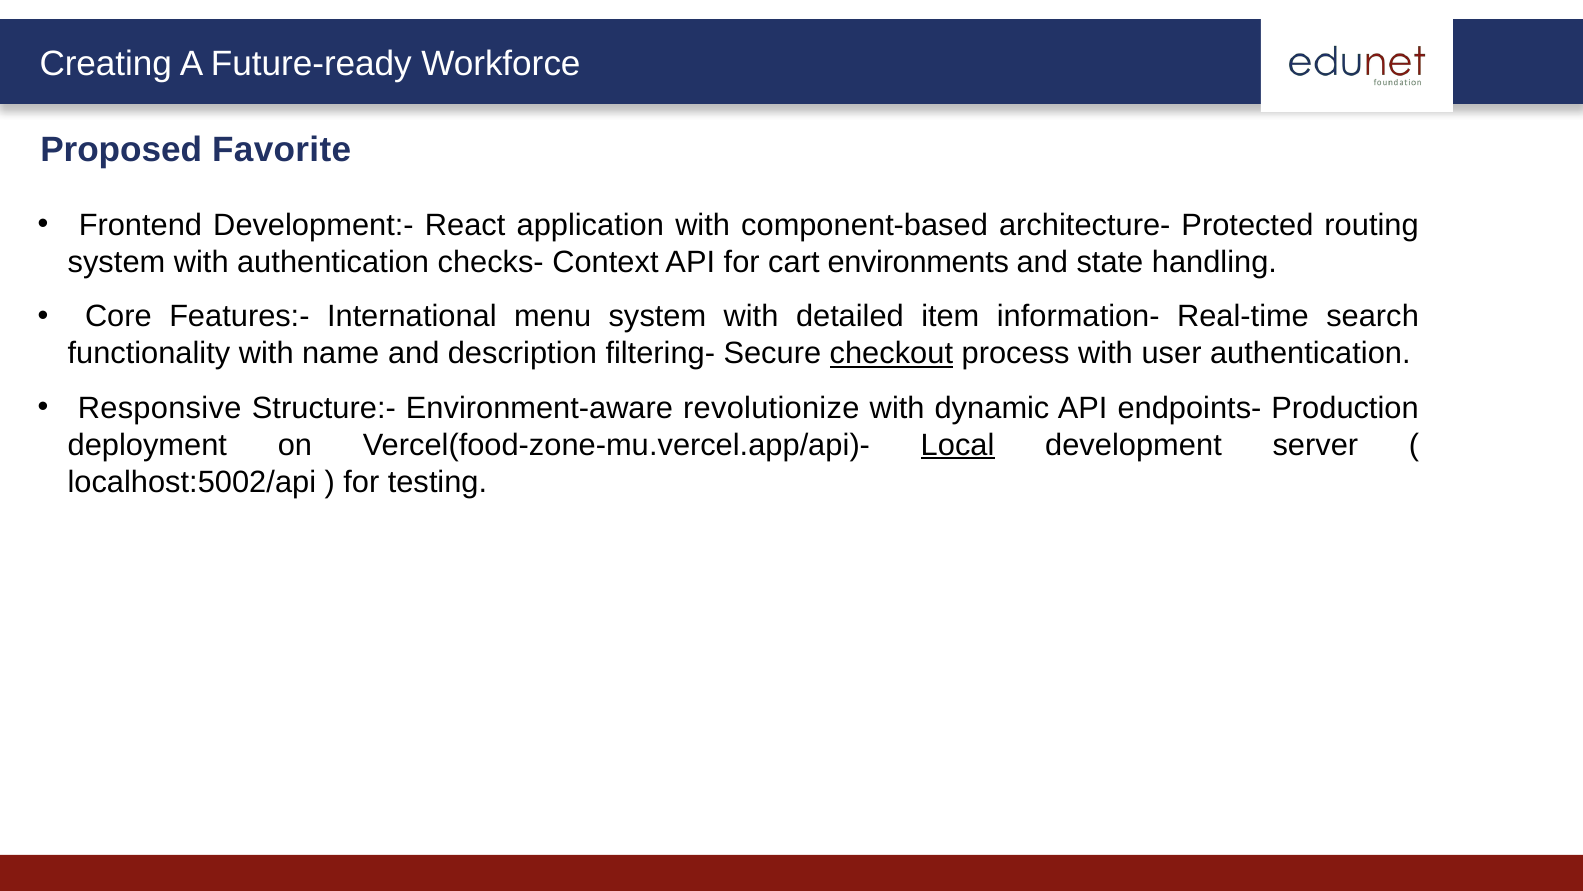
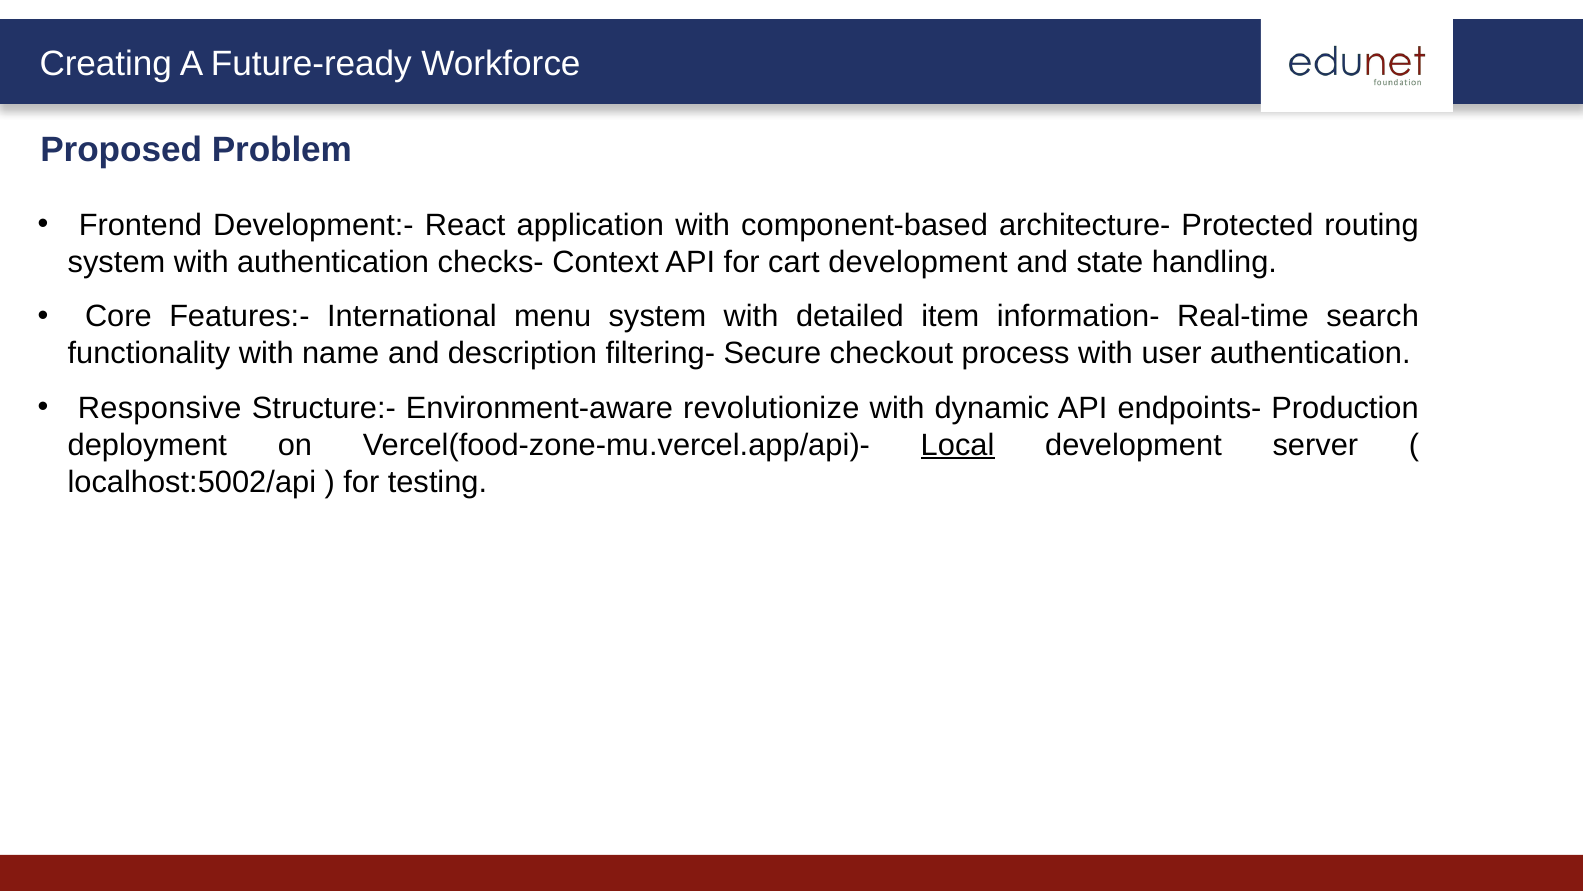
Favorite: Favorite -> Problem
cart environments: environments -> development
checkout underline: present -> none
